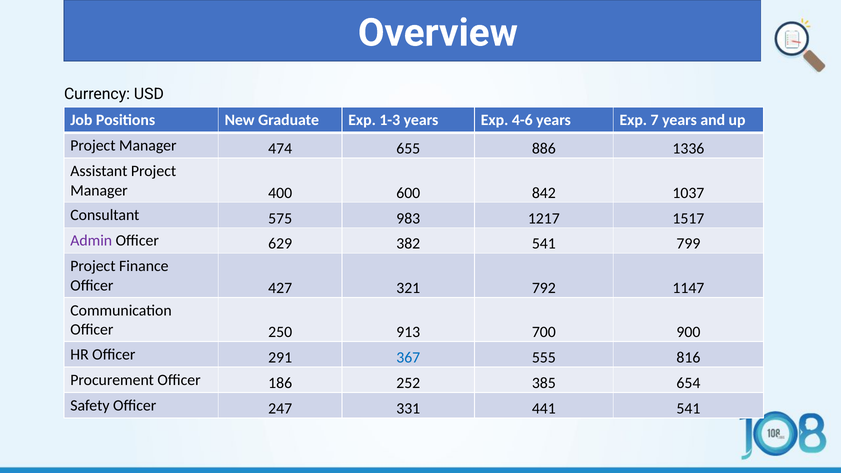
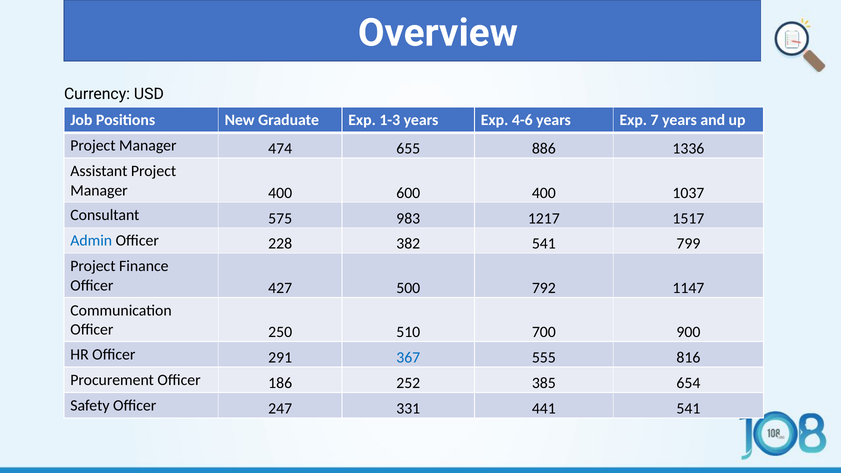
600 842: 842 -> 400
Admin colour: purple -> blue
629: 629 -> 228
321: 321 -> 500
913: 913 -> 510
